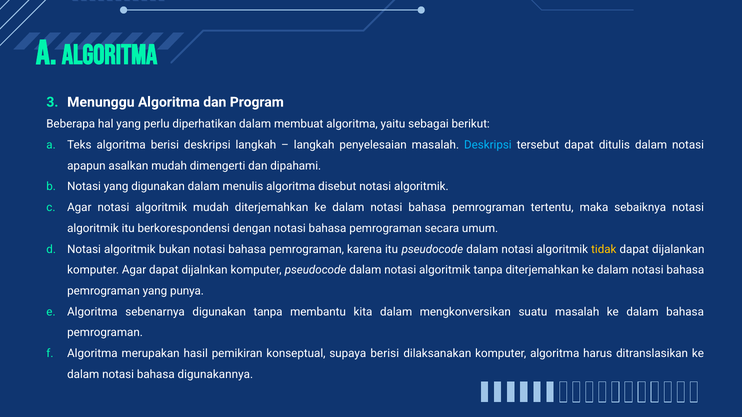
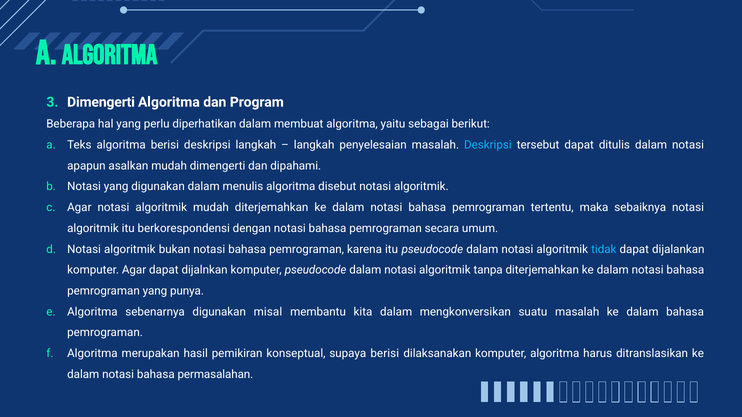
Menunggu at (101, 102): Menunggu -> Dimengerti
tidak colour: yellow -> light blue
digunakan tanpa: tanpa -> misal
digunakannya: digunakannya -> permasalahan
